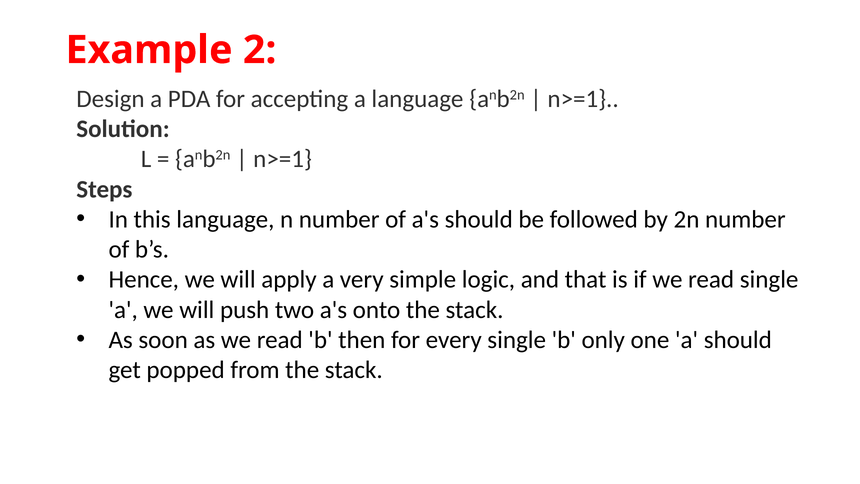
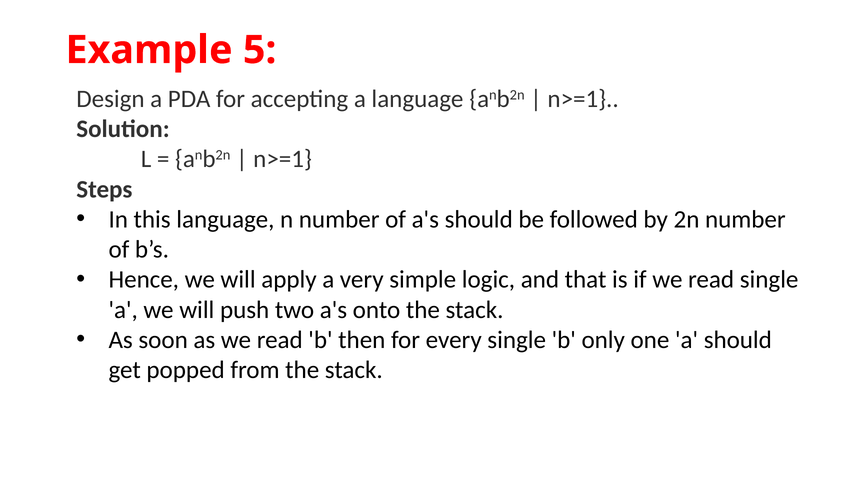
2: 2 -> 5
